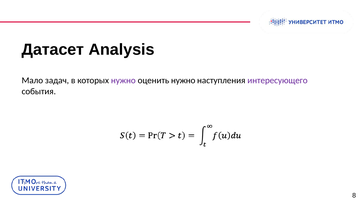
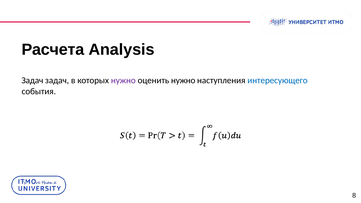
Датасет: Датасет -> Расчета
Мало at (32, 81): Мало -> Задач
интересующего colour: purple -> blue
